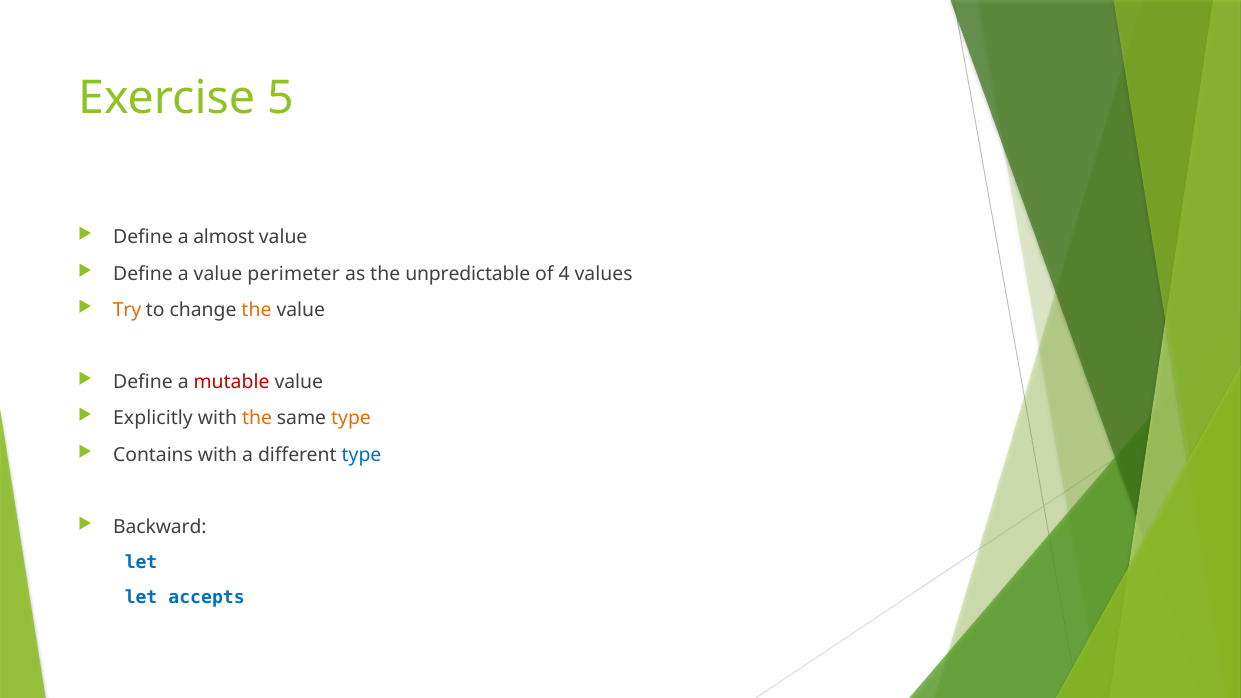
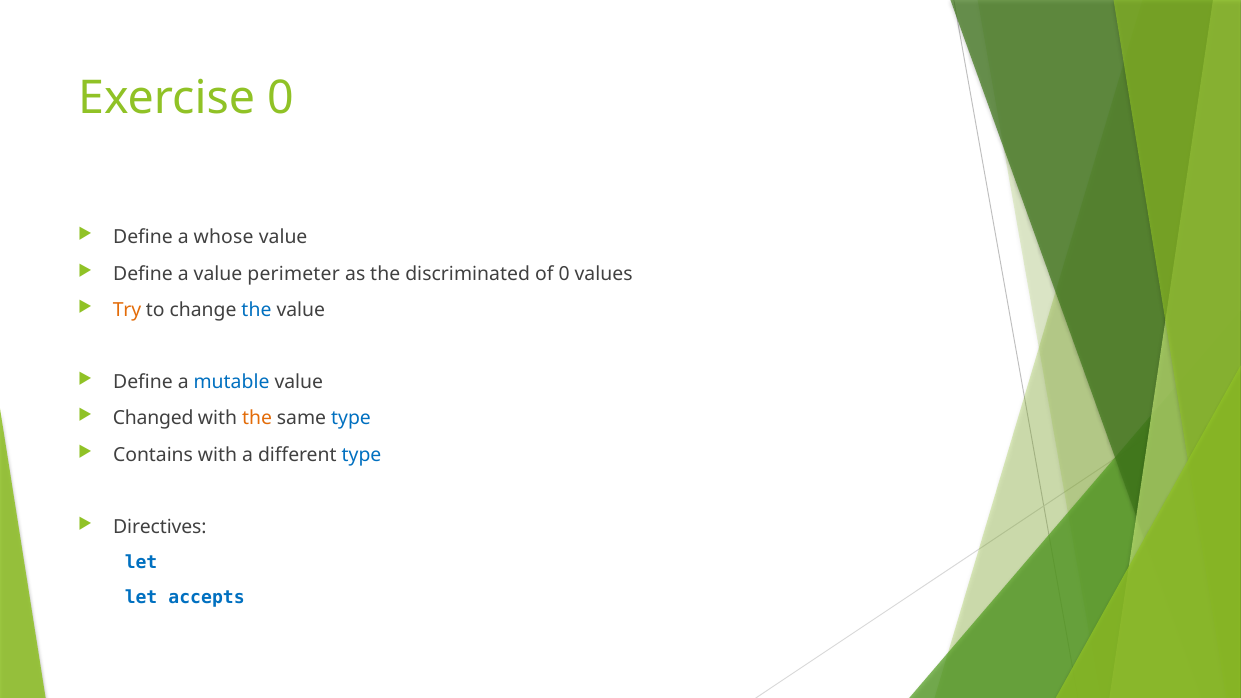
Exercise 5: 5 -> 0
almost: almost -> whose
unpredictable: unpredictable -> discriminated
of 4: 4 -> 0
the at (256, 310) colour: orange -> blue
mutable colour: red -> blue
Explicitly: Explicitly -> Changed
type at (351, 419) colour: orange -> blue
Backward: Backward -> Directives
